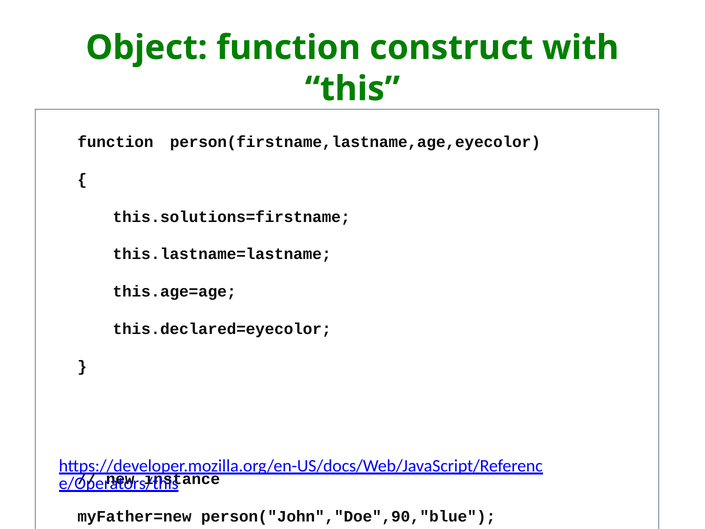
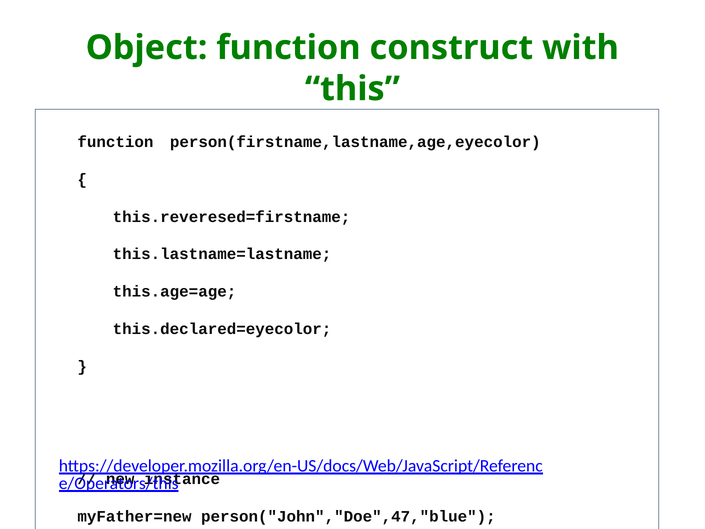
this.solutions=firstname: this.solutions=firstname -> this.reveresed=firstname
person("John","Doe",90,"blue: person("John","Doe",90,"blue -> person("John","Doe",47,"blue
